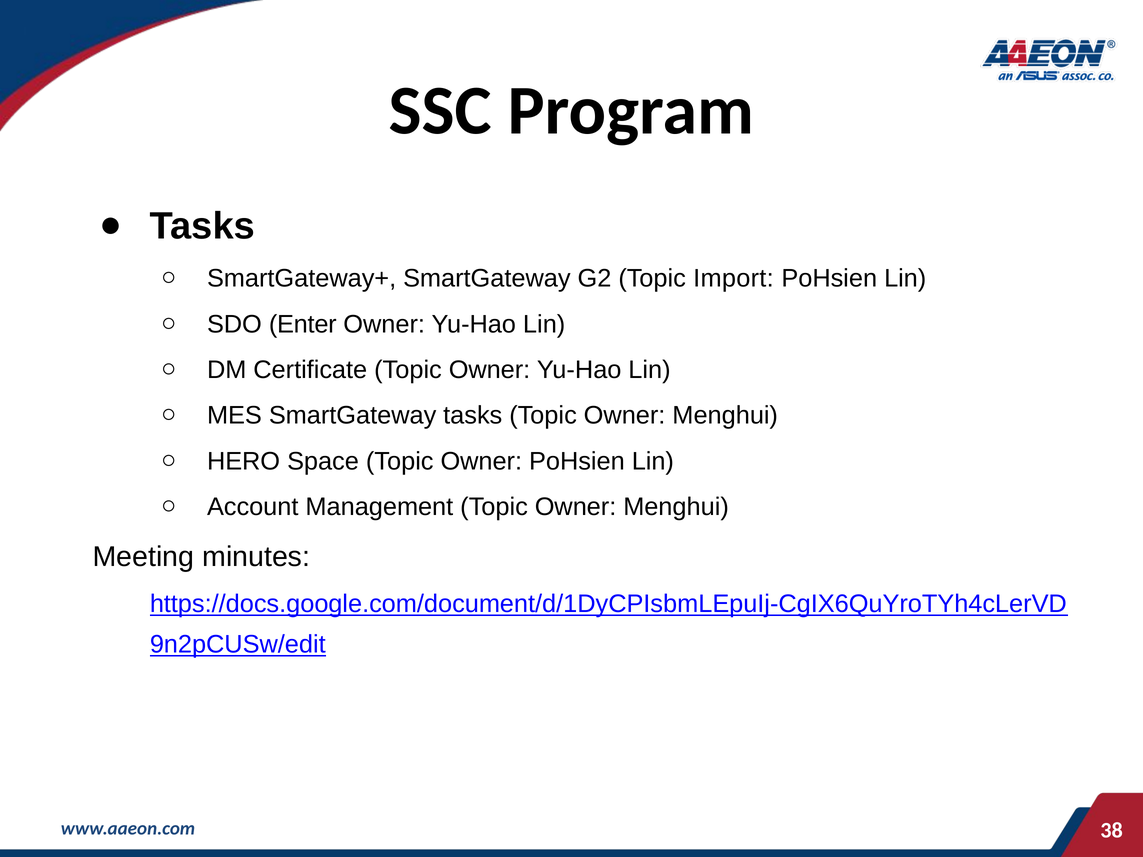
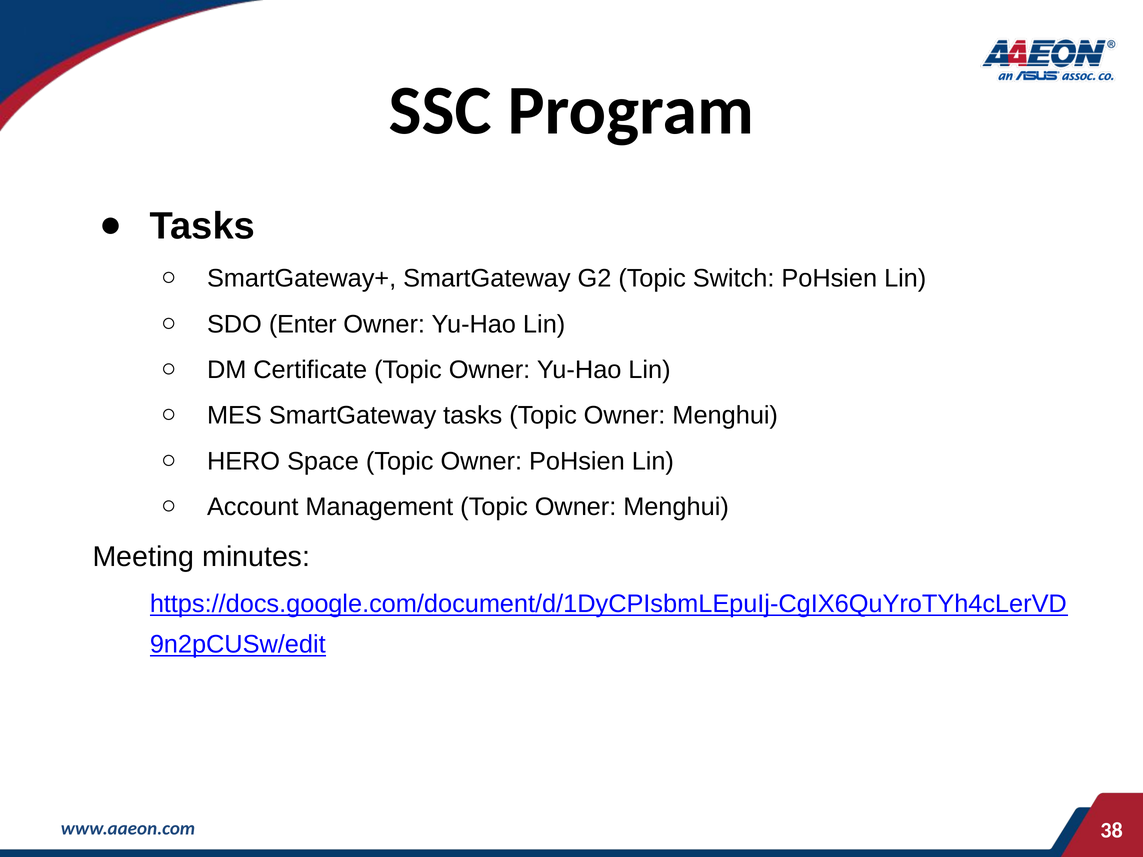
Import: Import -> Switch
